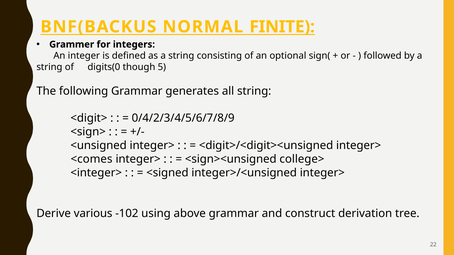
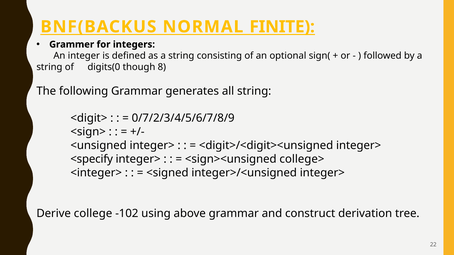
5: 5 -> 8
0/4/2/3/4/5/6/7/8/9: 0/4/2/3/4/5/6/7/8/9 -> 0/7/2/3/4/5/6/7/8/9
<comes: <comes -> <specify
various: various -> college
